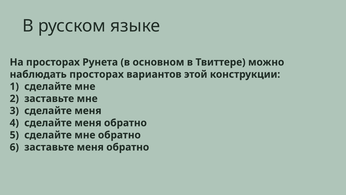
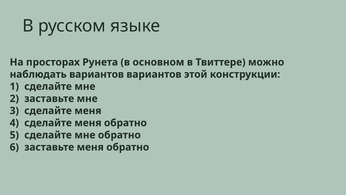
наблюдать просторах: просторах -> вариантов
